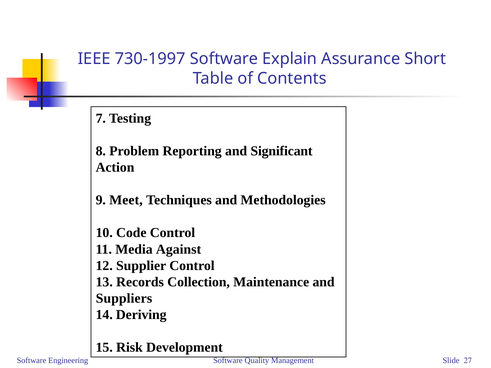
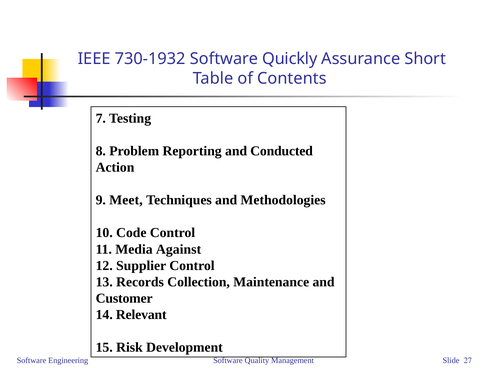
730-1997: 730-1997 -> 730-1932
Explain: Explain -> Quickly
Significant: Significant -> Conducted
Suppliers: Suppliers -> Customer
Deriving: Deriving -> Relevant
